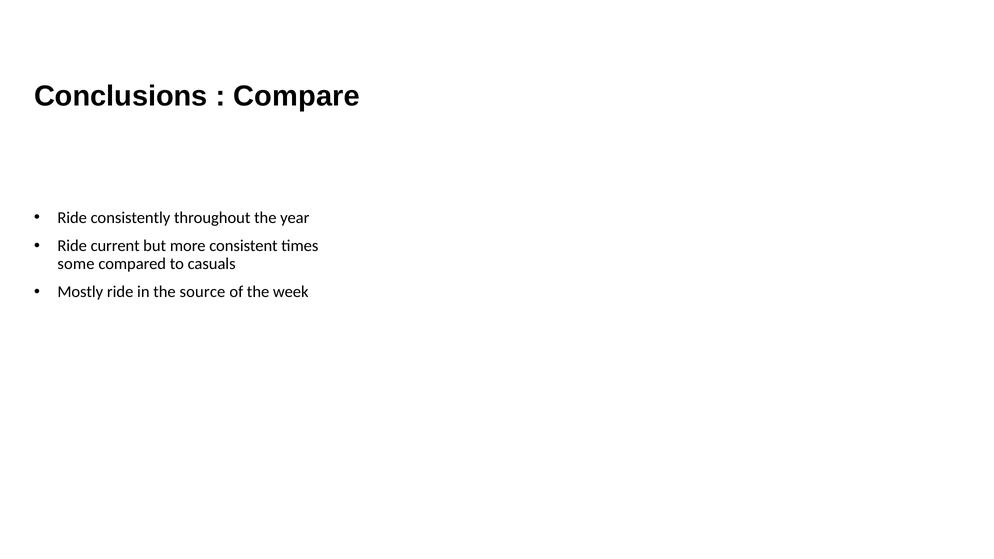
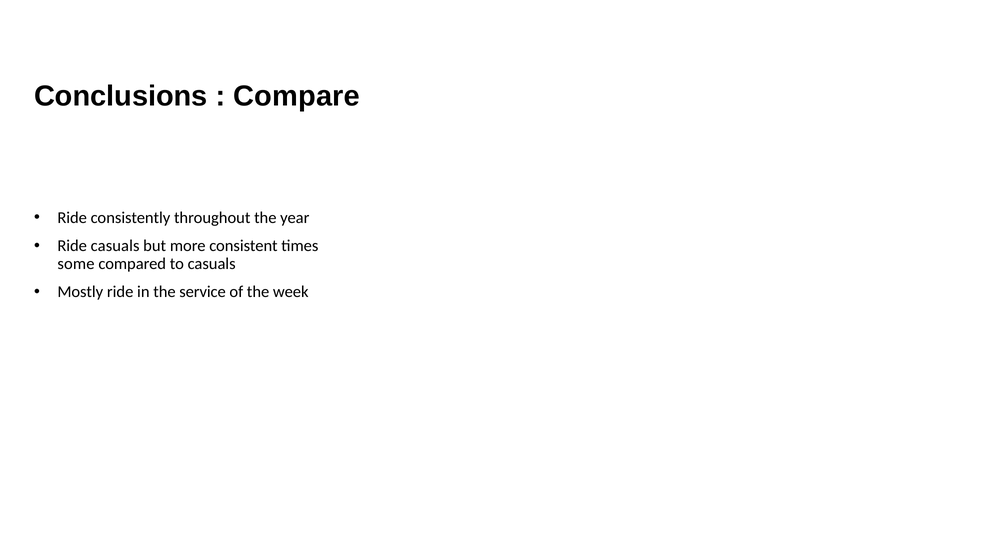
Ride current: current -> casuals
source: source -> service
